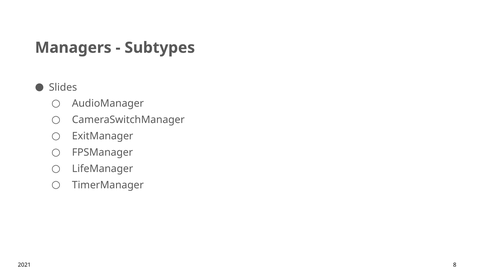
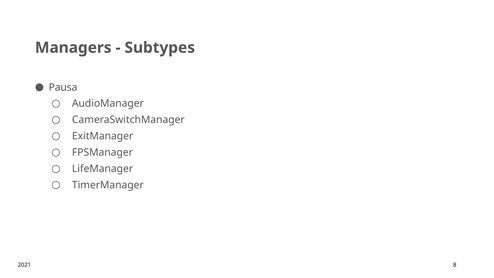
Slides: Slides -> Pausa
